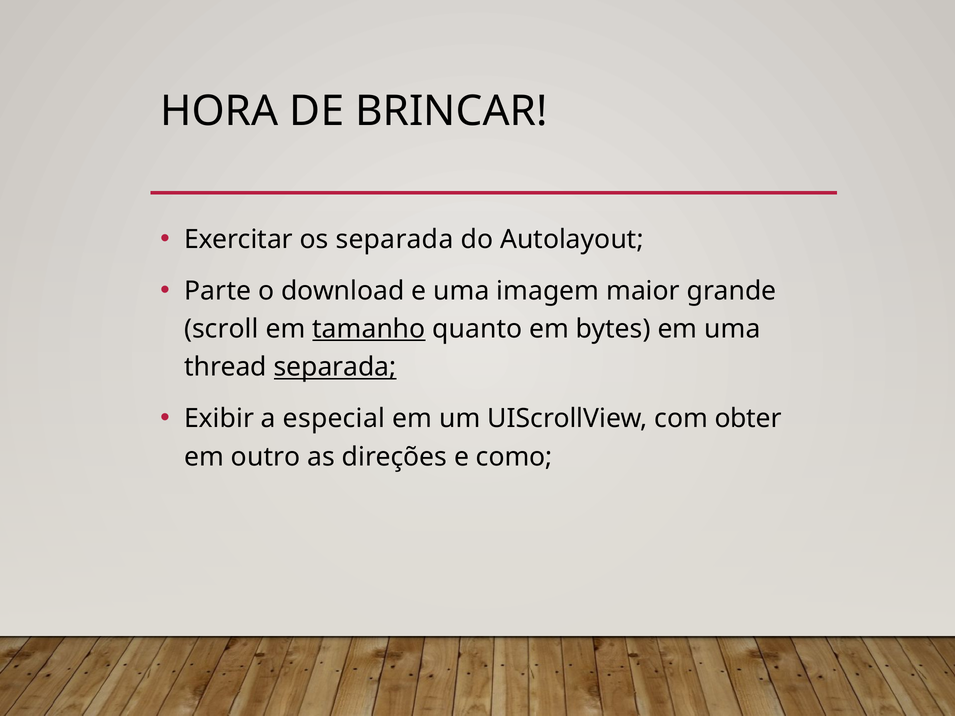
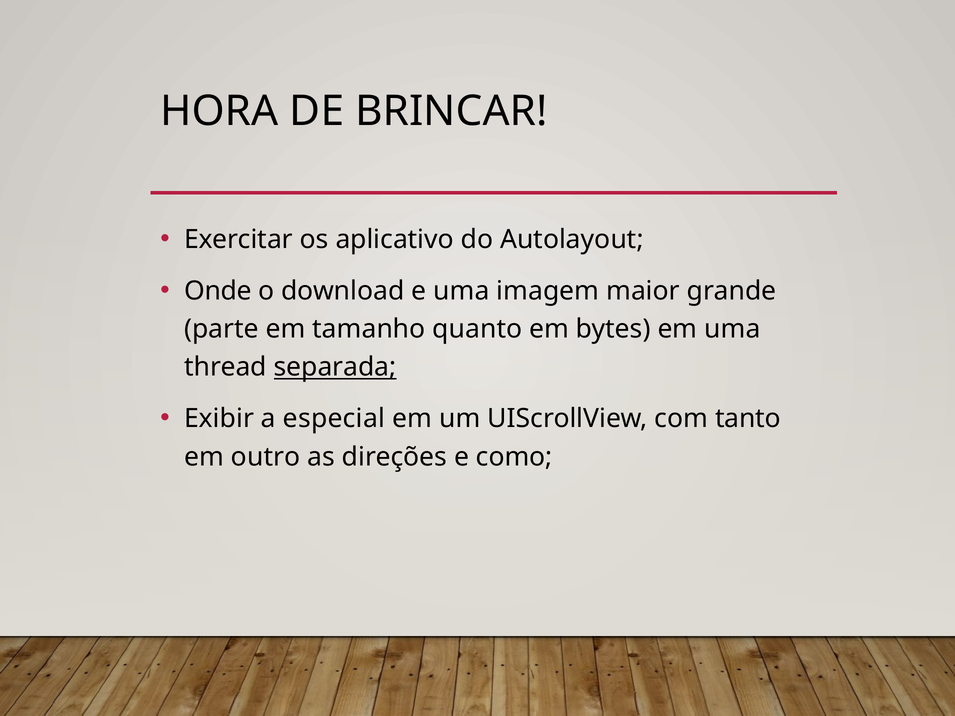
os separada: separada -> aplicativo
Parte: Parte -> Onde
scroll: scroll -> parte
tamanho underline: present -> none
obter: obter -> tanto
